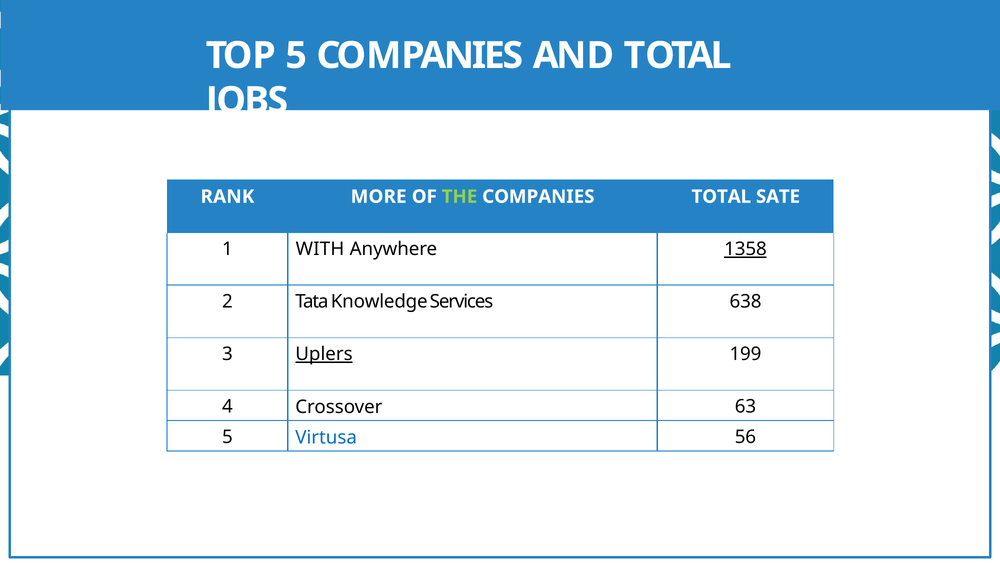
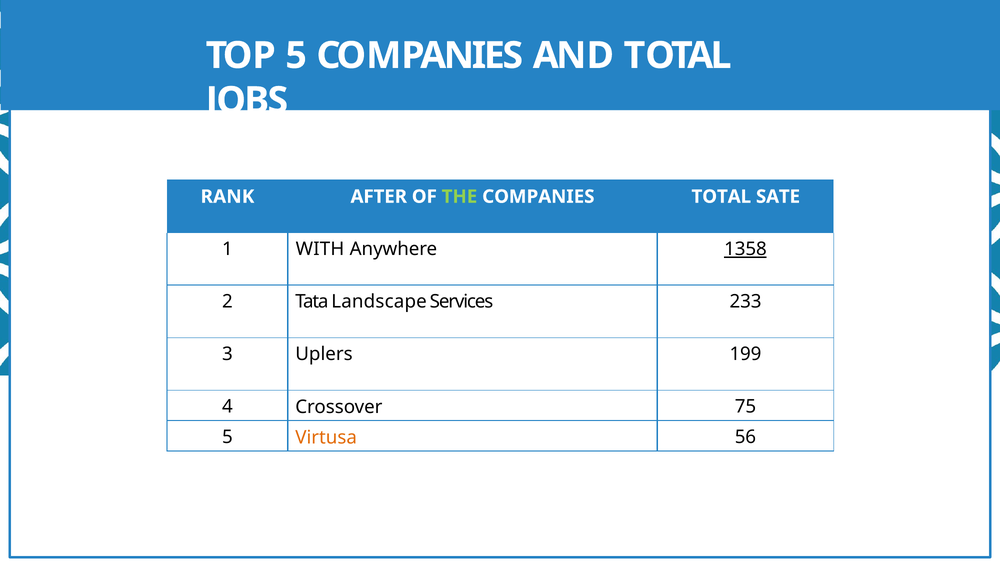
MORE: MORE -> AFTER
Knowledge: Knowledge -> Landscape
638: 638 -> 233
Uplers underline: present -> none
63: 63 -> 75
Virtusa colour: blue -> orange
